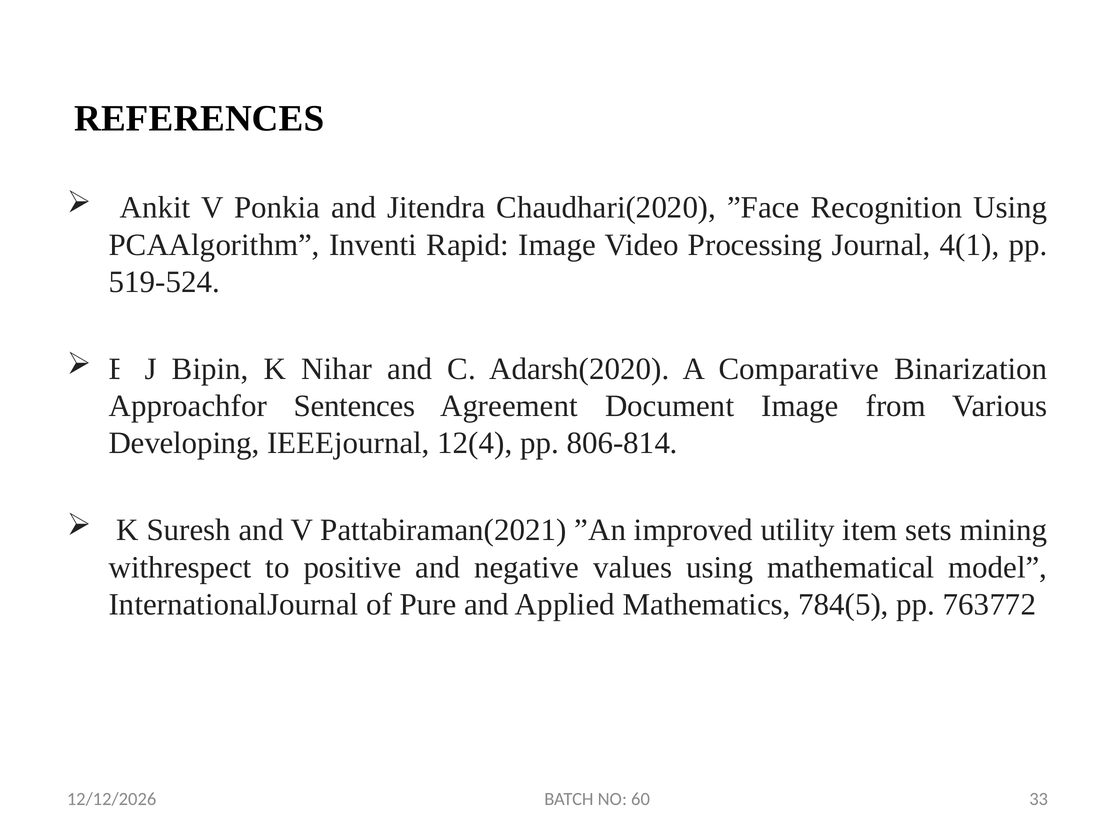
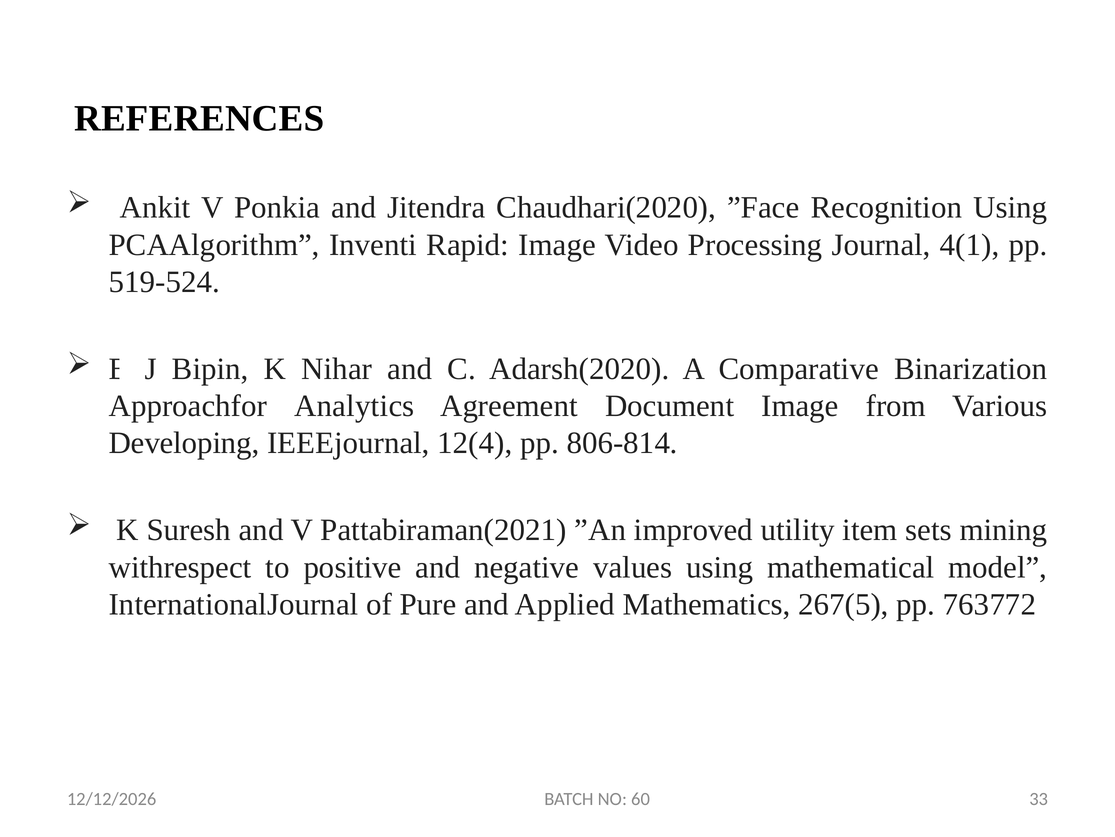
Sentences: Sentences -> Analytics
784(5: 784(5 -> 267(5
